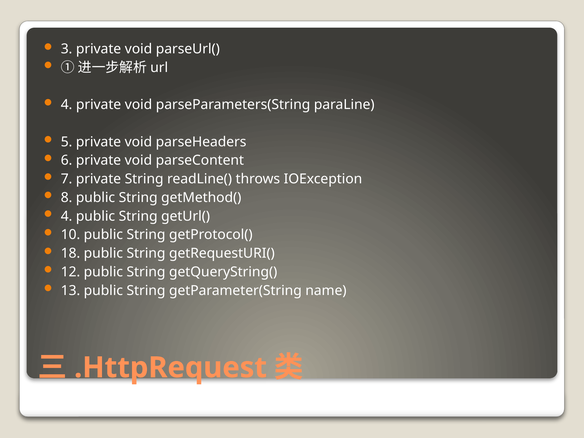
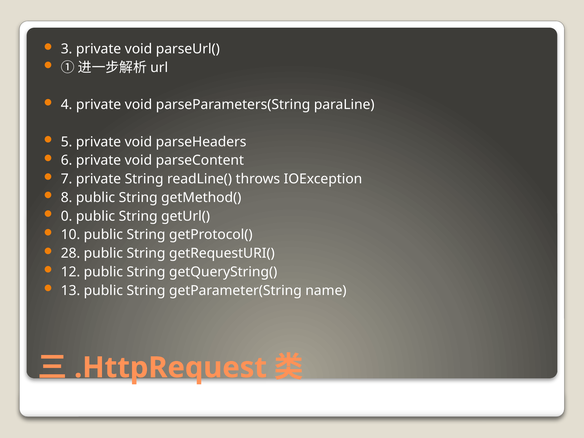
4 at (67, 216): 4 -> 0
18: 18 -> 28
